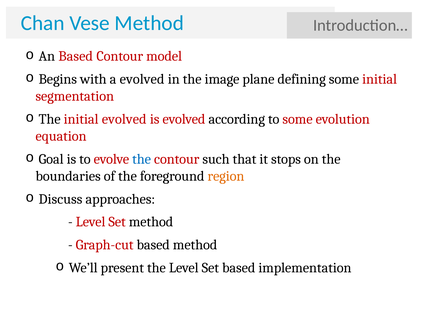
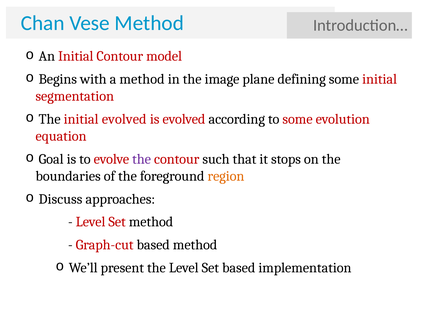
An Based: Based -> Initial
a evolved: evolved -> method
the at (142, 159) colour: blue -> purple
